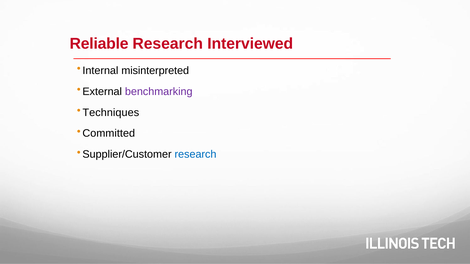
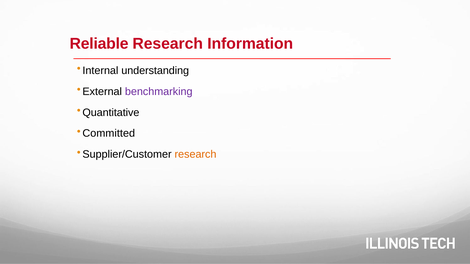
Interviewed: Interviewed -> Information
misinterpreted: misinterpreted -> understanding
Techniques: Techniques -> Quantitative
research at (196, 155) colour: blue -> orange
